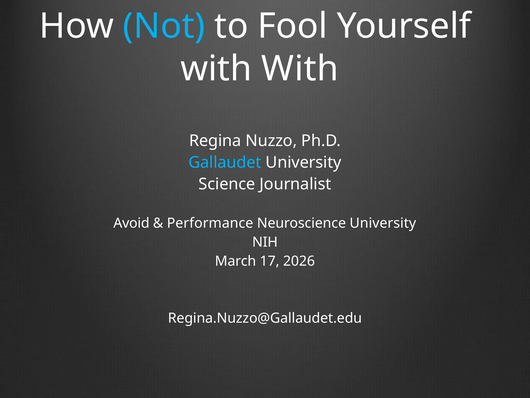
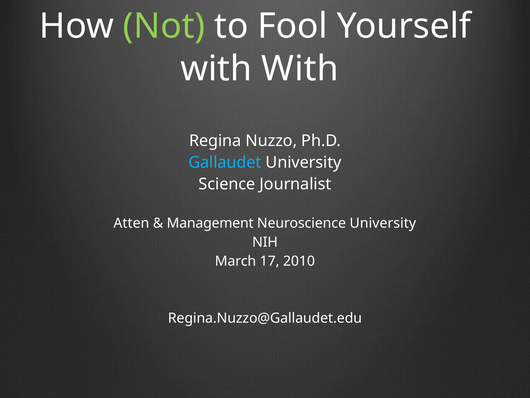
Not colour: light blue -> light green
Avoid: Avoid -> Atten
Performance: Performance -> Management
2026: 2026 -> 2010
